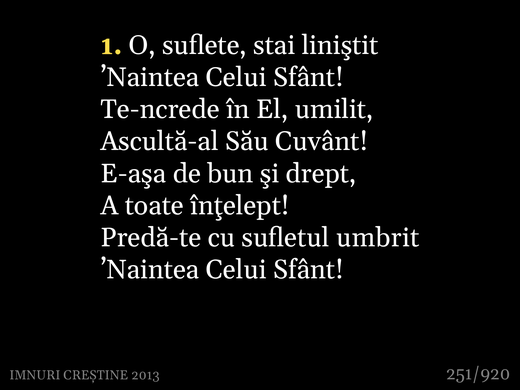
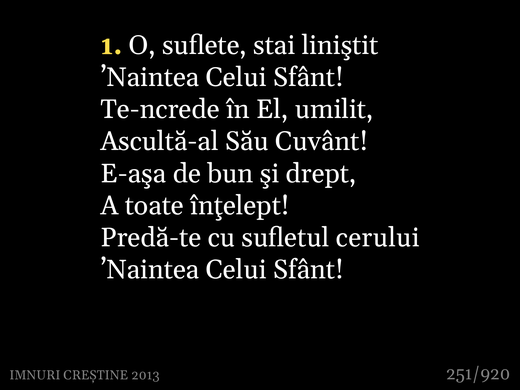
umbrit: umbrit -> cerului
